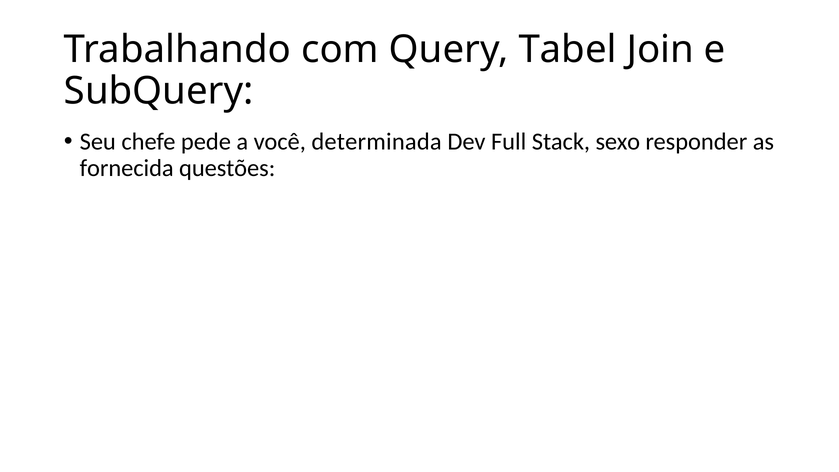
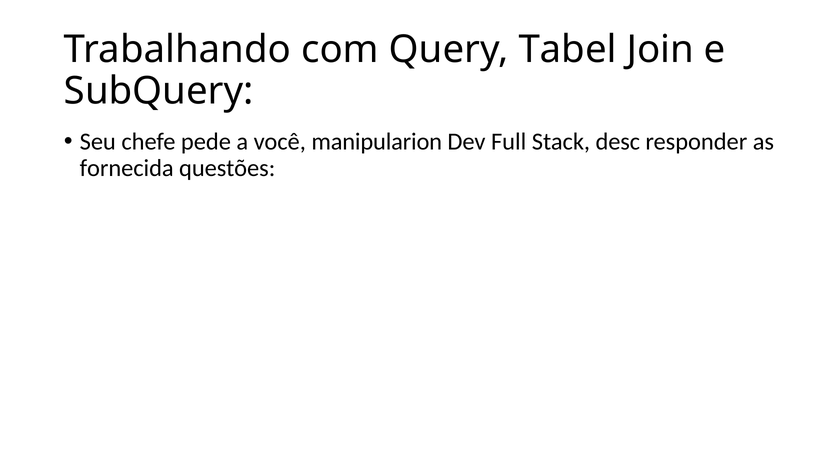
determinada: determinada -> manipularion
sexo: sexo -> desc
